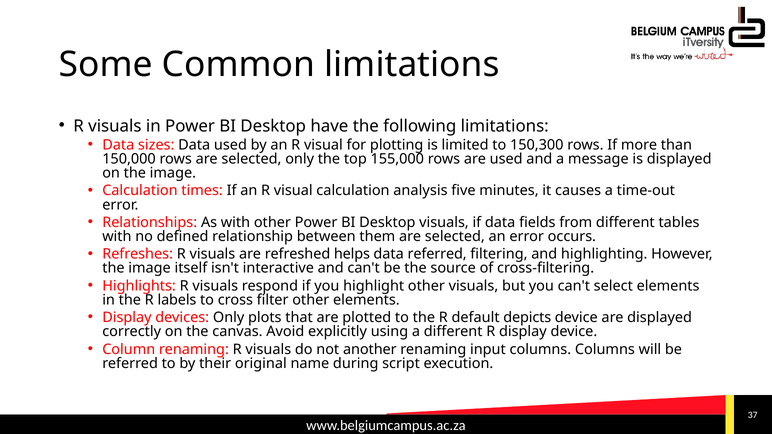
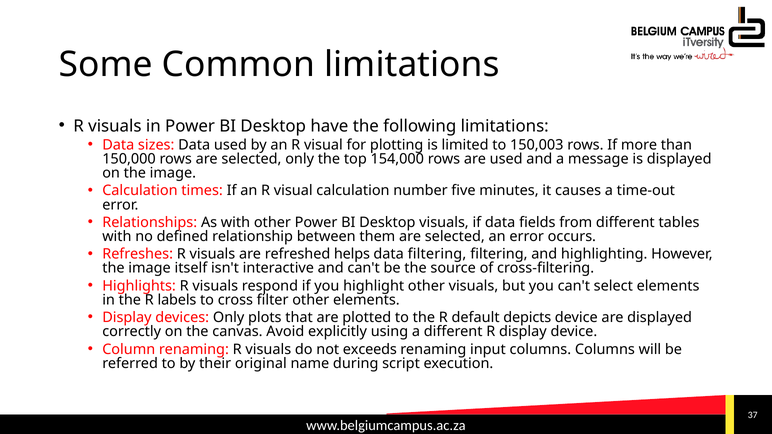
150,300: 150,300 -> 150,003
155,000: 155,000 -> 154,000
analysis: analysis -> number
data referred: referred -> filtering
another: another -> exceeds
